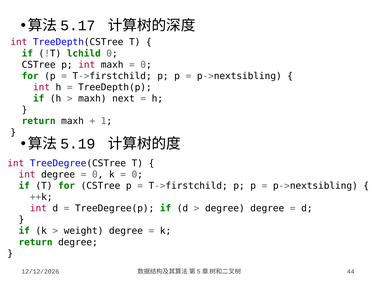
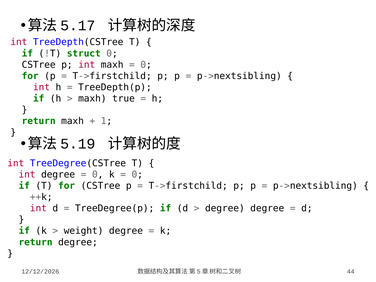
lchild: lchild -> struct
next: next -> true
